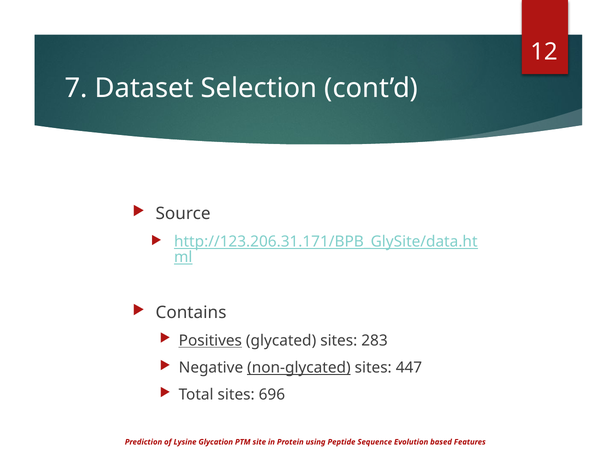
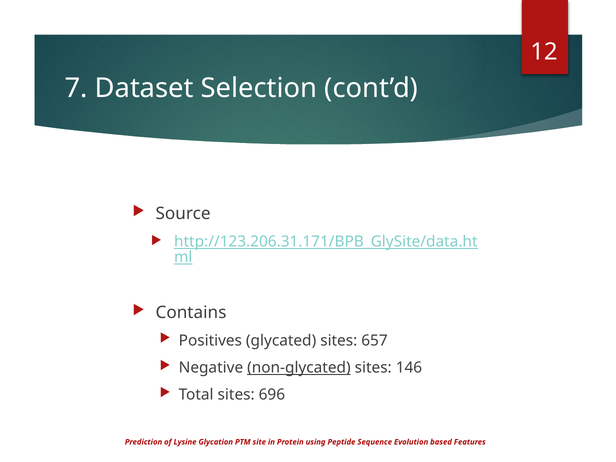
Positives underline: present -> none
283: 283 -> 657
447: 447 -> 146
